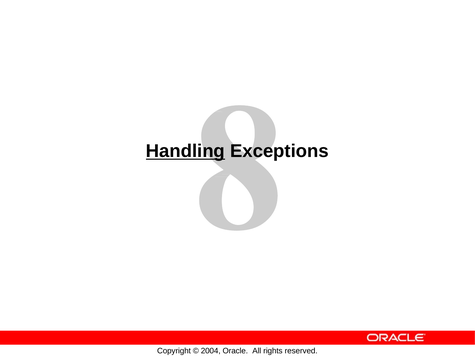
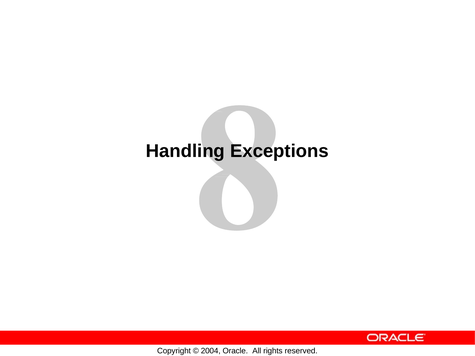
Handling underline: present -> none
